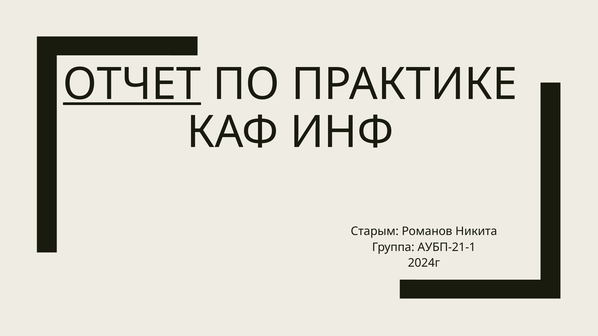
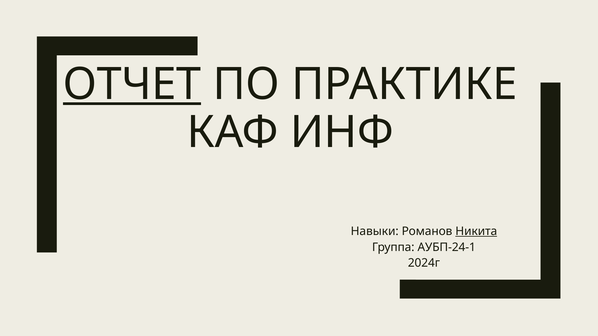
Старым: Старым -> Навыки
Никита underline: none -> present
АУБП-21-1: АУБП-21-1 -> АУБП-24-1
